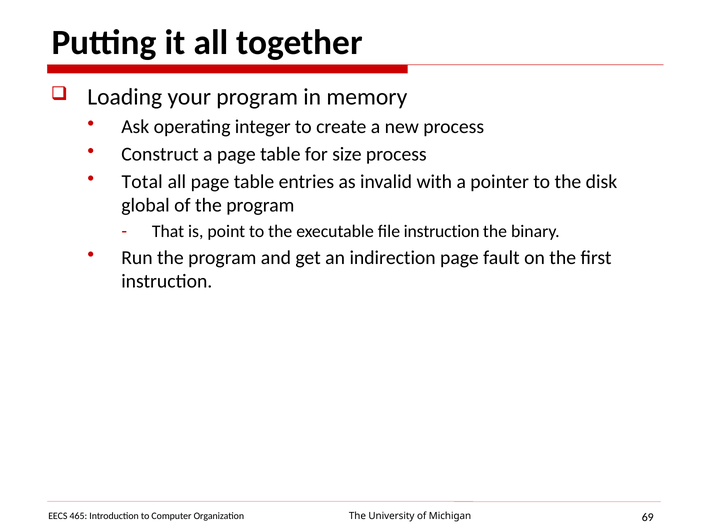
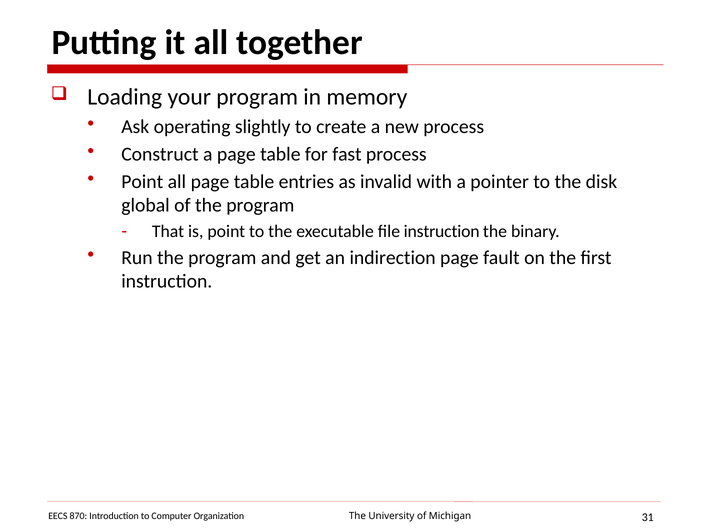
integer: integer -> slightly
size: size -> fast
Total at (142, 182): Total -> Point
465: 465 -> 870
69: 69 -> 31
